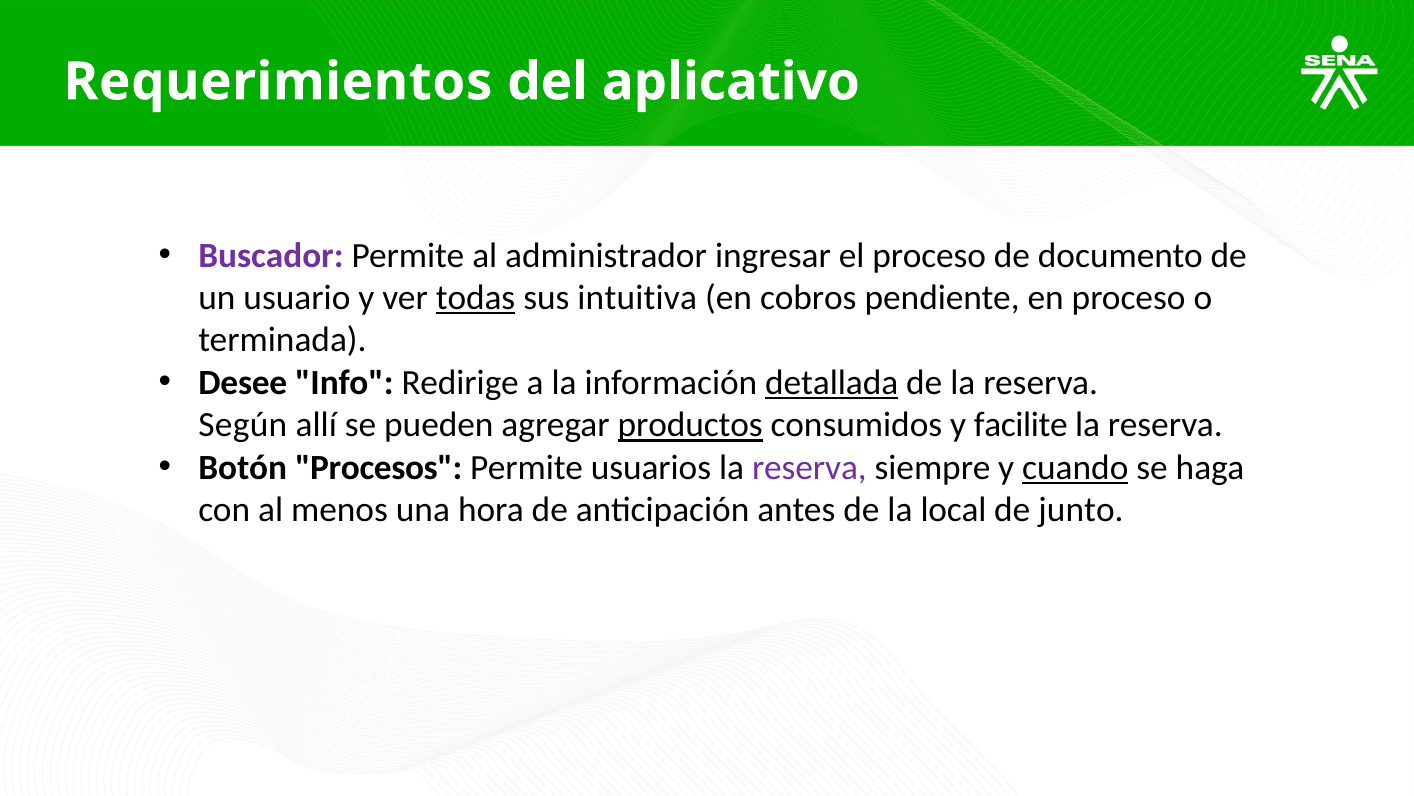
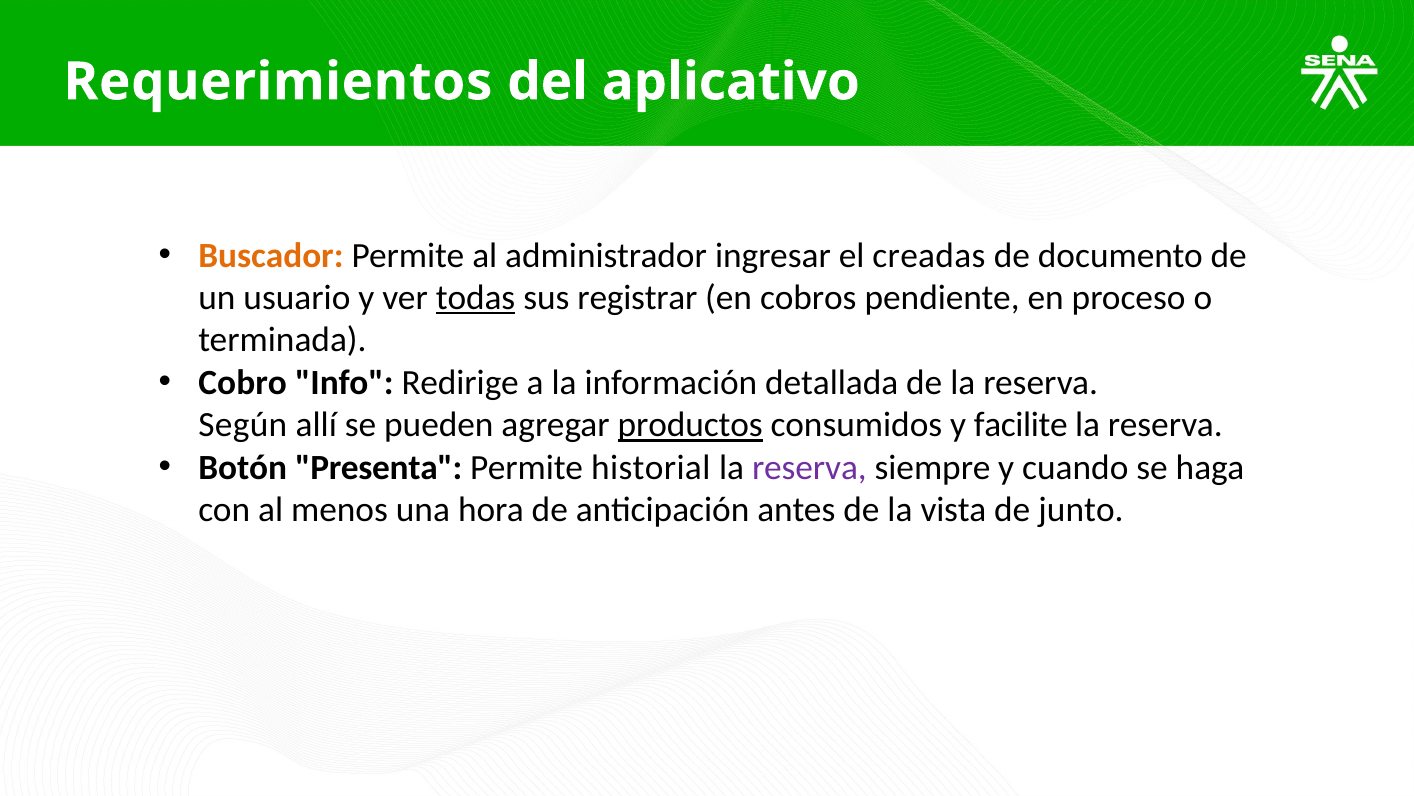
Buscador colour: purple -> orange
el proceso: proceso -> creadas
intuitiva: intuitiva -> registrar
Desee: Desee -> Cobro
detallada underline: present -> none
Procesos: Procesos -> Presenta
usuarios: usuarios -> historial
cuando underline: present -> none
local: local -> vista
